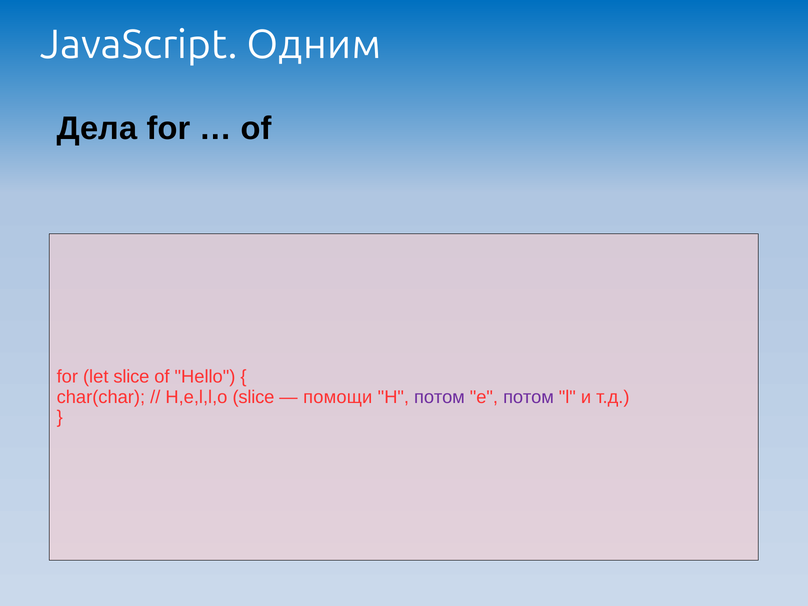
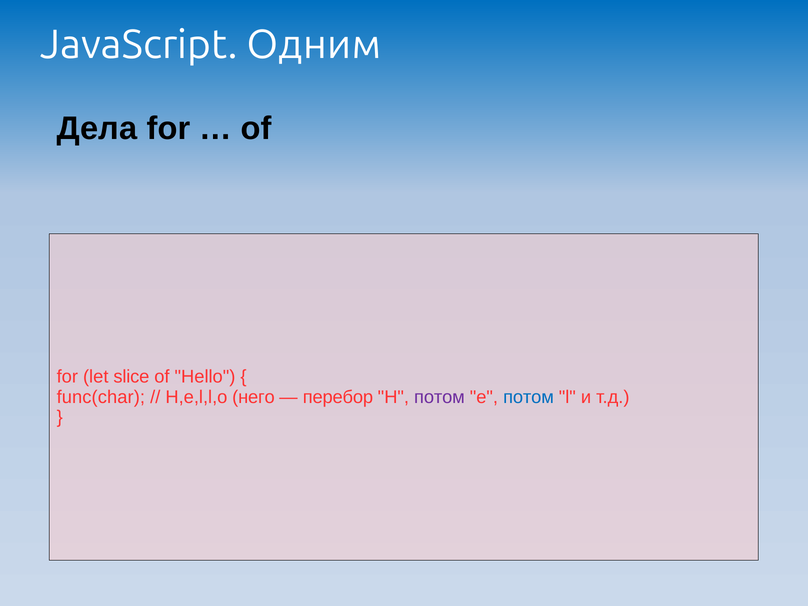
char(char: char(char -> func(char
H,e,l,l,o slice: slice -> него
помощи: помощи -> перебор
потом at (529, 397) colour: purple -> blue
